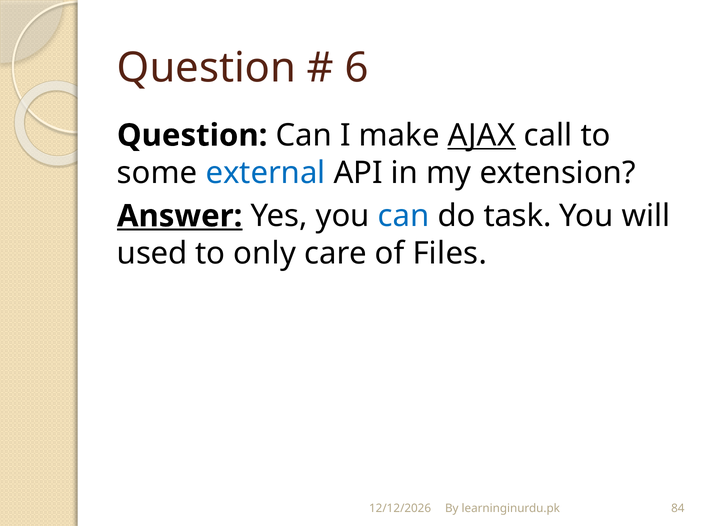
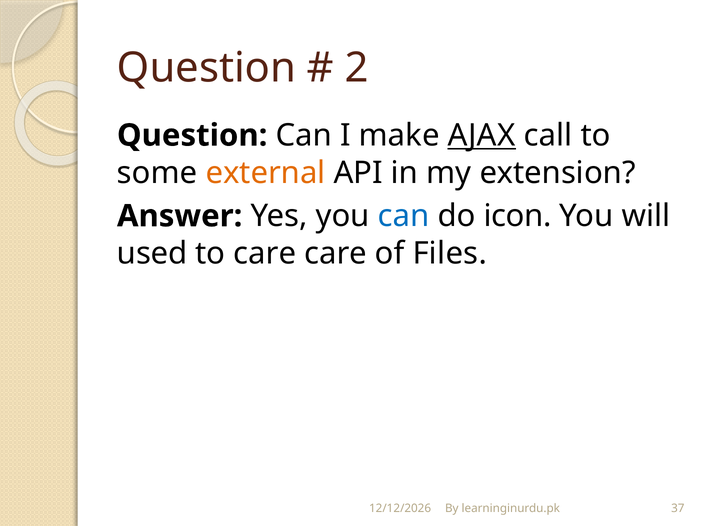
6: 6 -> 2
external colour: blue -> orange
Answer underline: present -> none
task: task -> icon
to only: only -> care
84: 84 -> 37
